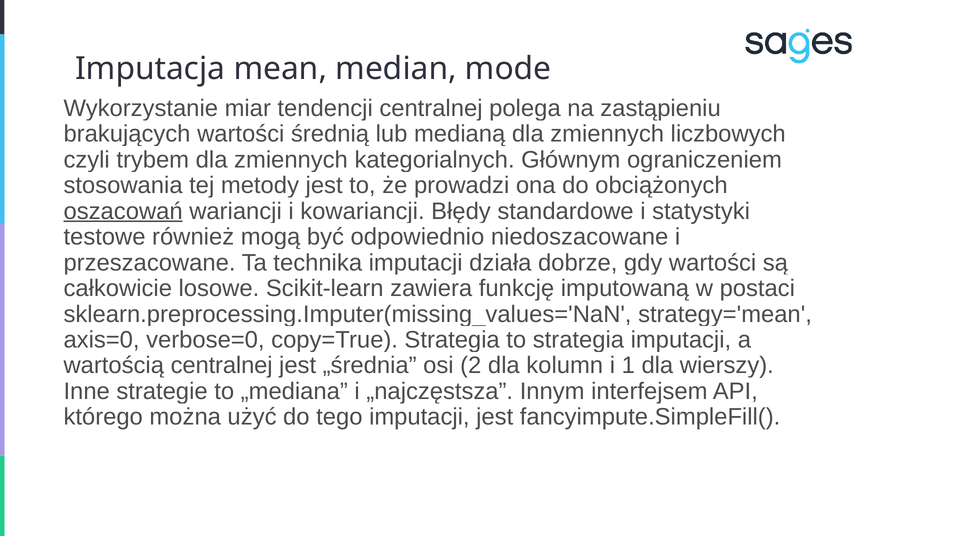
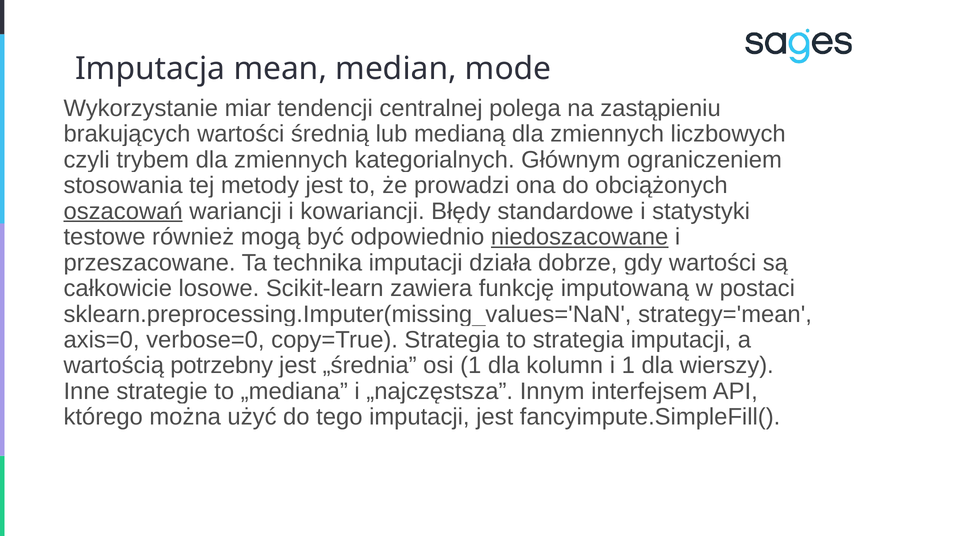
niedoszacowane underline: none -> present
wartością centralnej: centralnej -> potrzebny
osi 2: 2 -> 1
